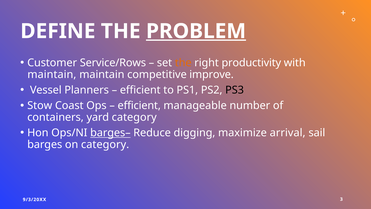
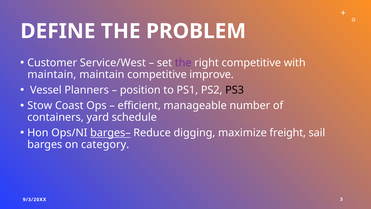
PROBLEM underline: present -> none
Service/Rows: Service/Rows -> Service/West
the at (183, 63) colour: orange -> purple
right productivity: productivity -> competitive
efficient at (140, 90): efficient -> position
yard category: category -> schedule
arrival: arrival -> freight
